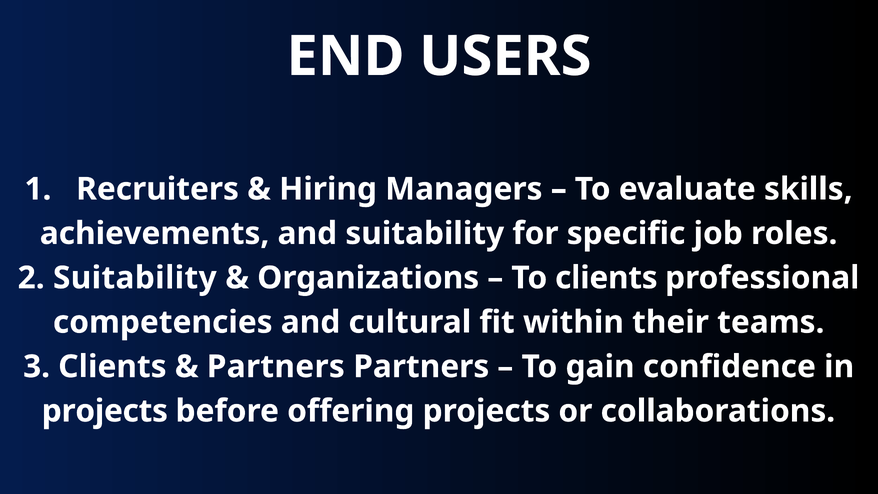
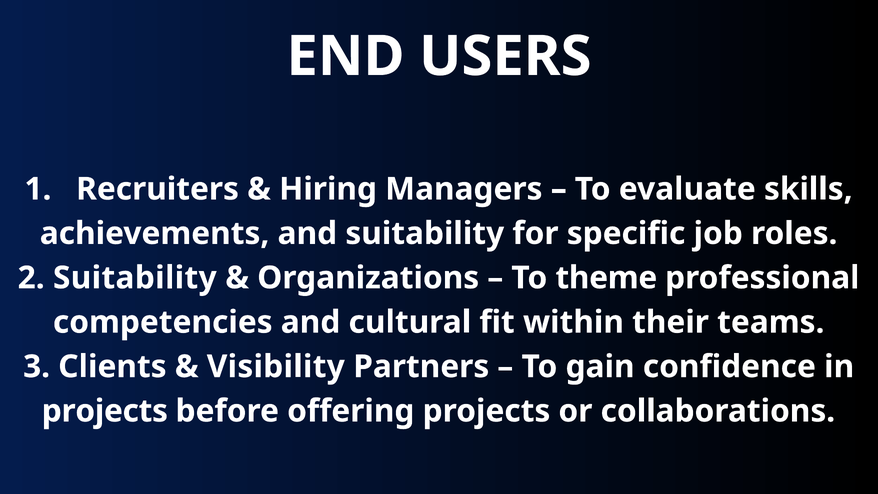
To clients: clients -> theme
Partners at (276, 367): Partners -> Visibility
